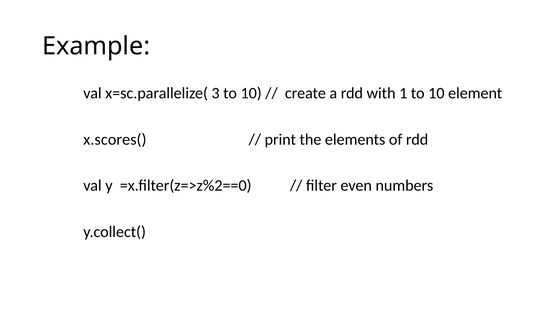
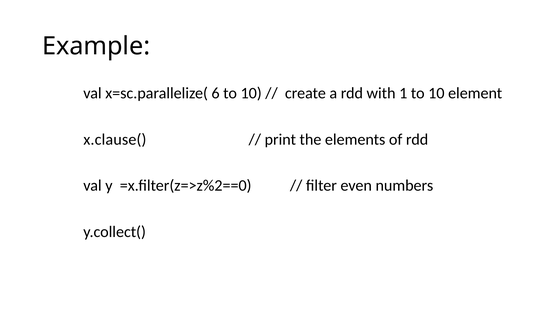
3: 3 -> 6
x.scores(: x.scores( -> x.clause(
